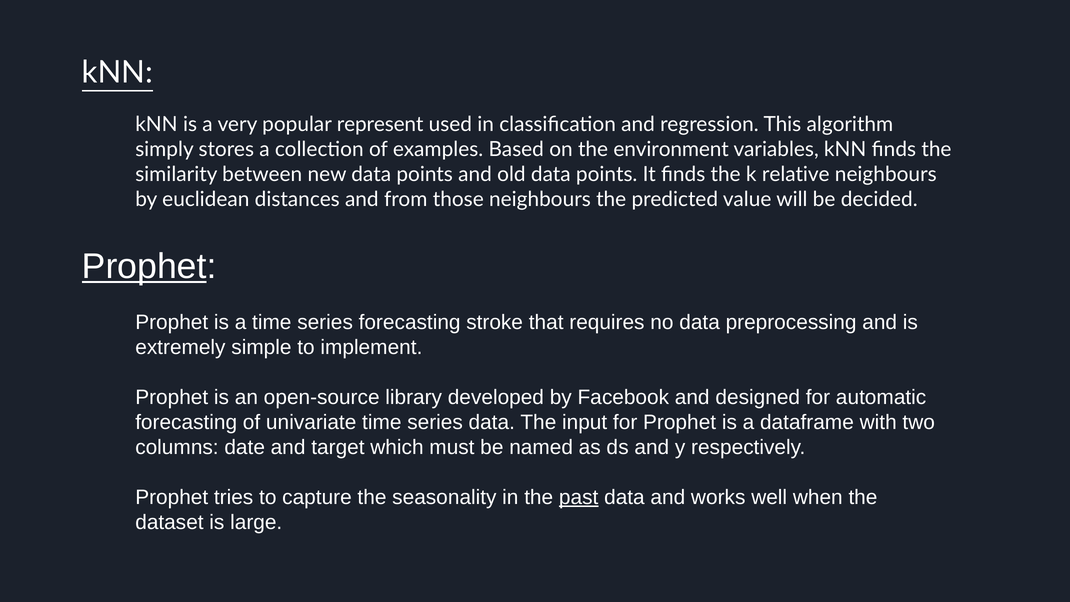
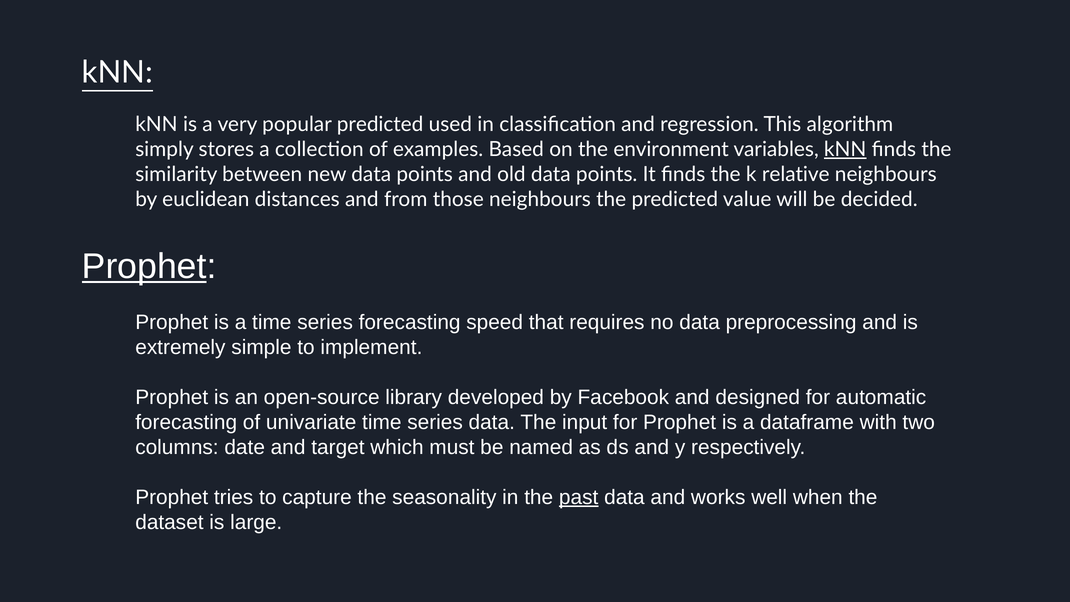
popular represent: represent -> predicted
kNN at (845, 149) underline: none -> present
stroke: stroke -> speed
